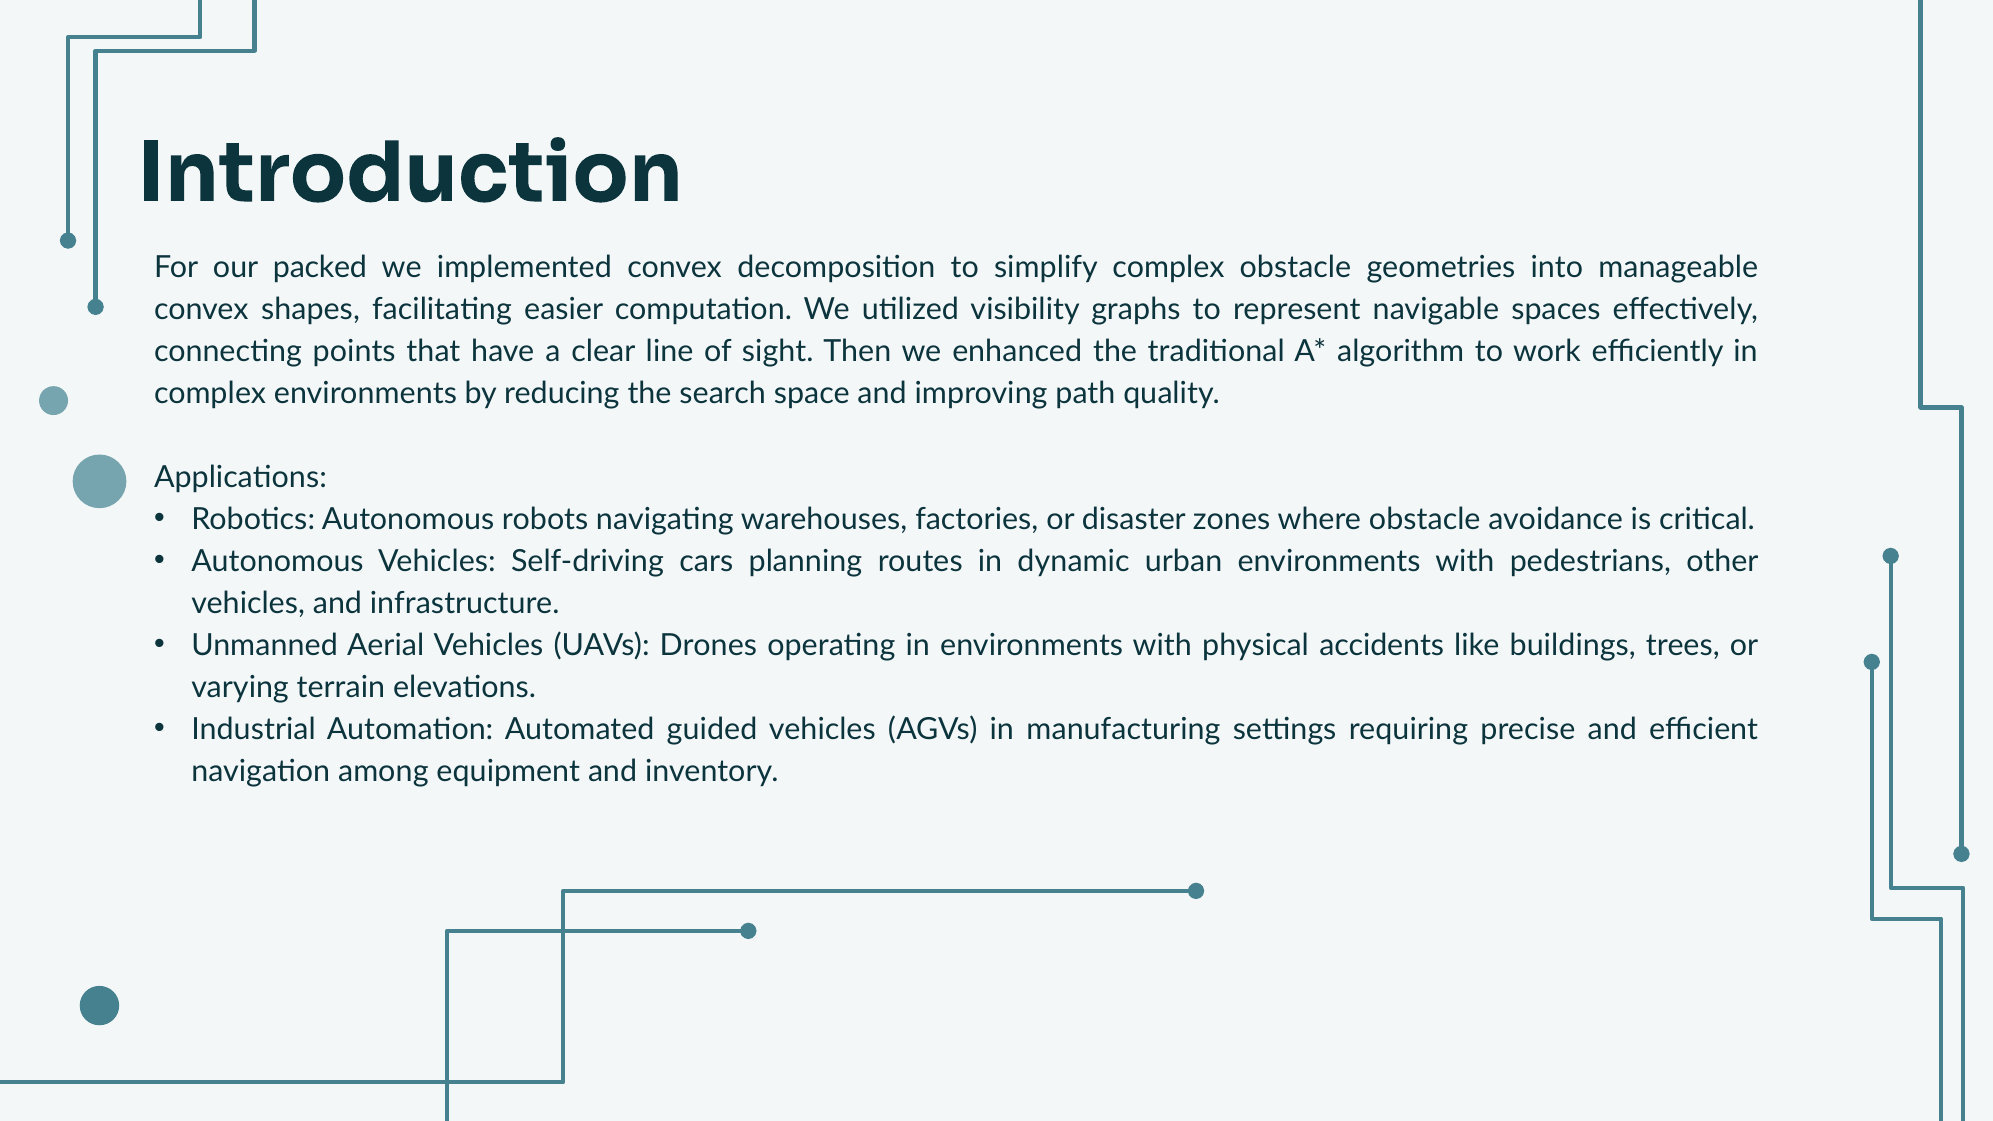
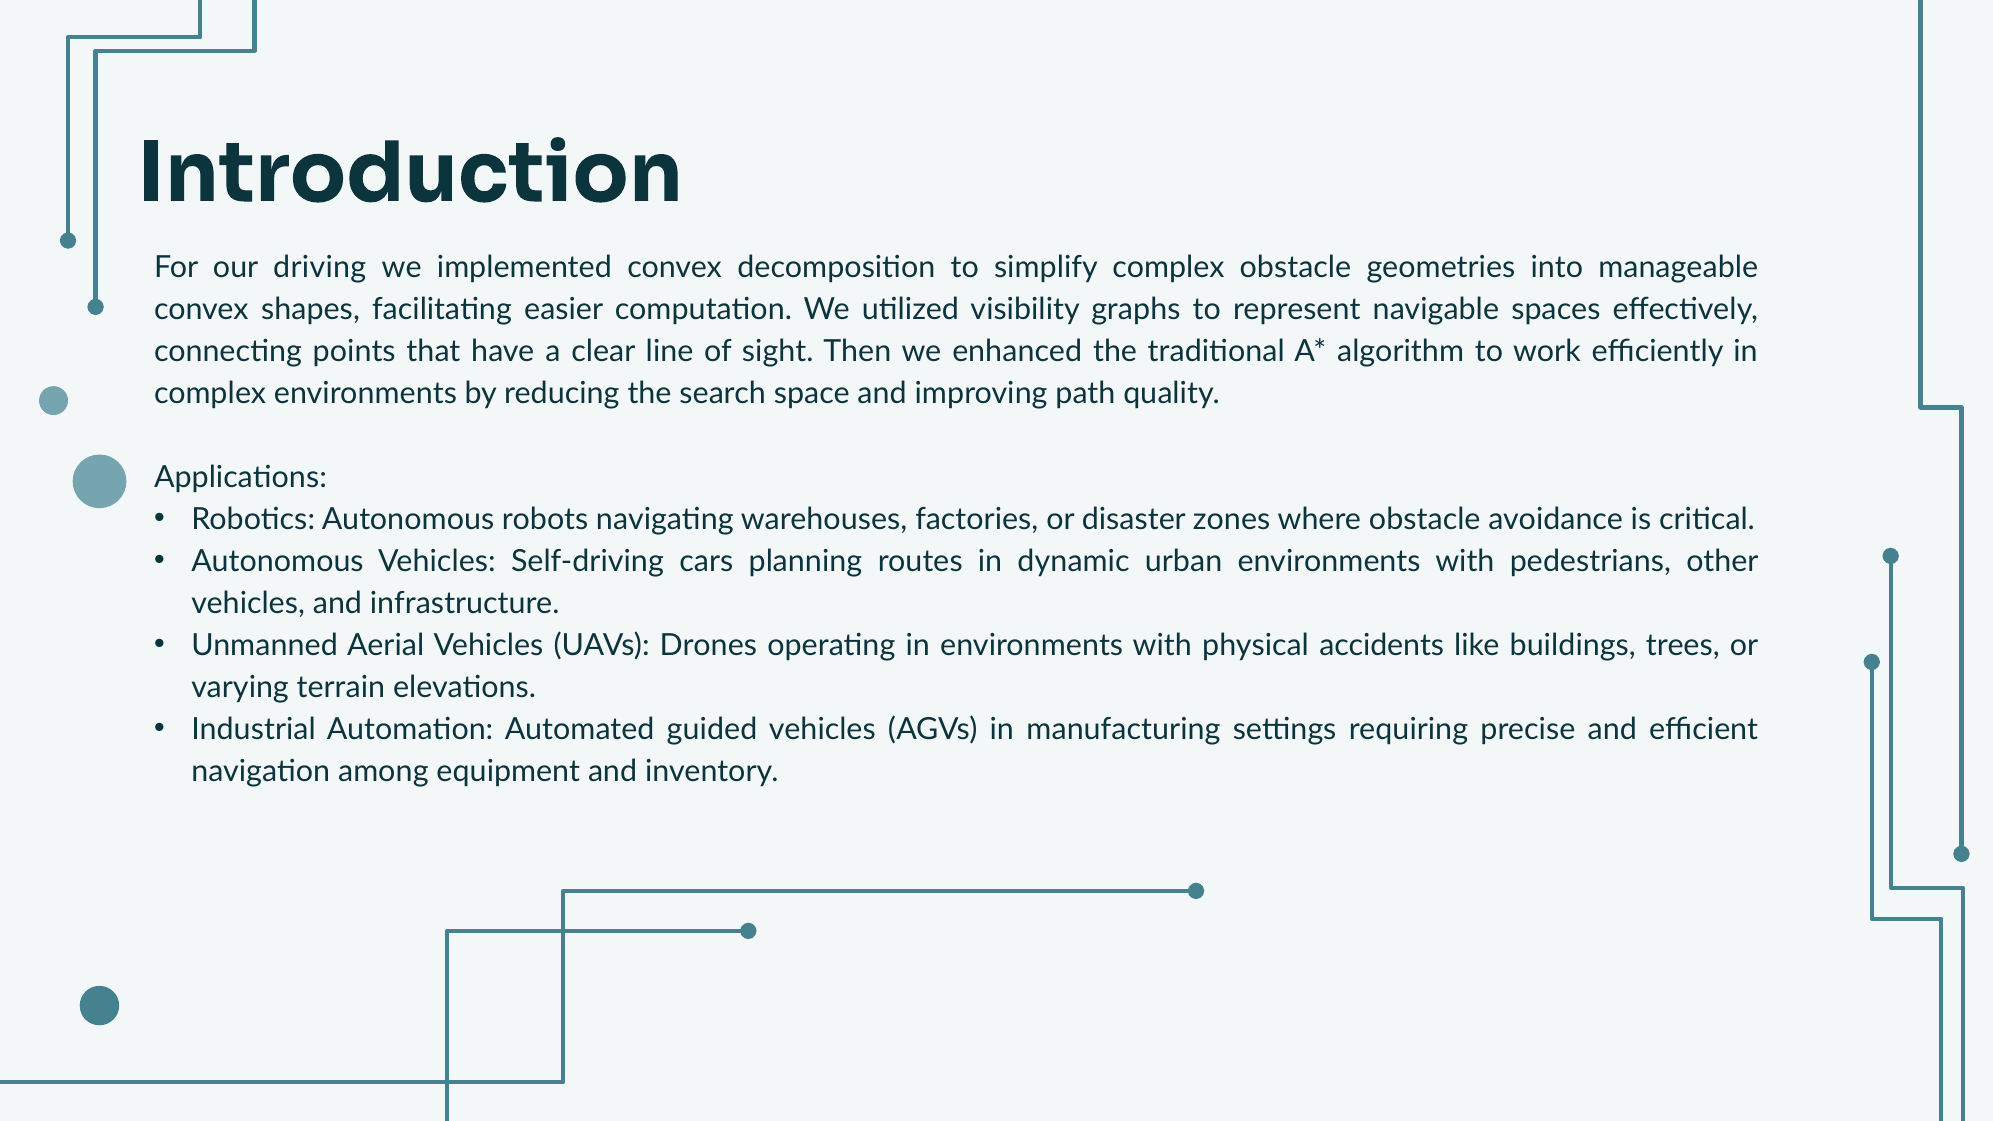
packed: packed -> driving
